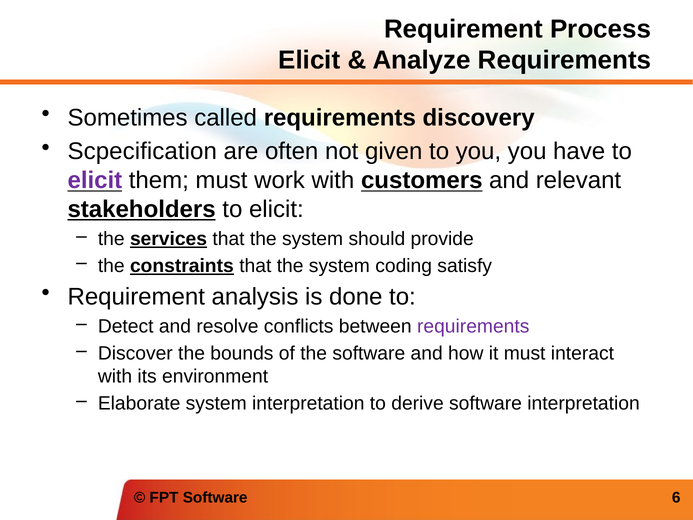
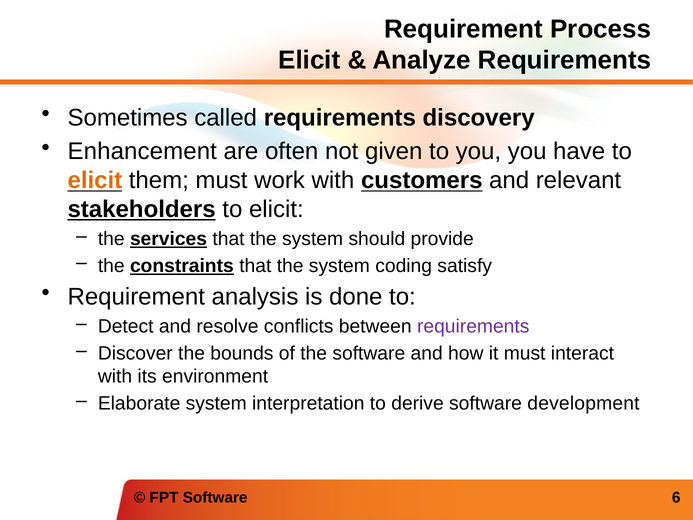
Scpecification: Scpecification -> Enhancement
elicit at (95, 180) colour: purple -> orange
software interpretation: interpretation -> development
